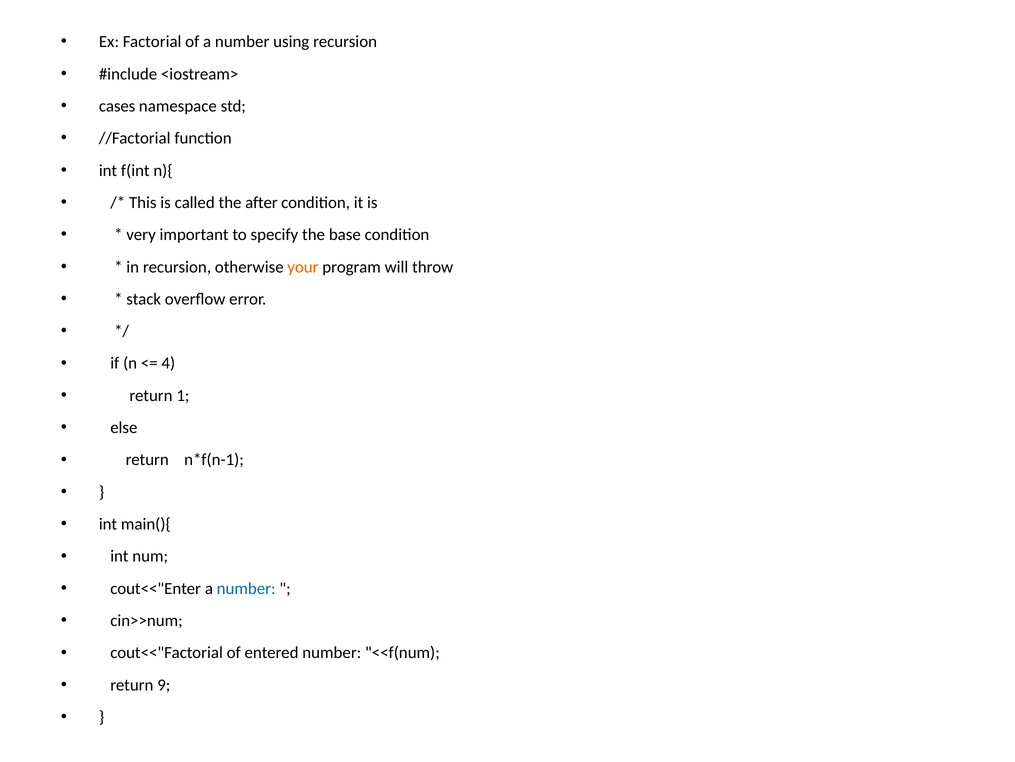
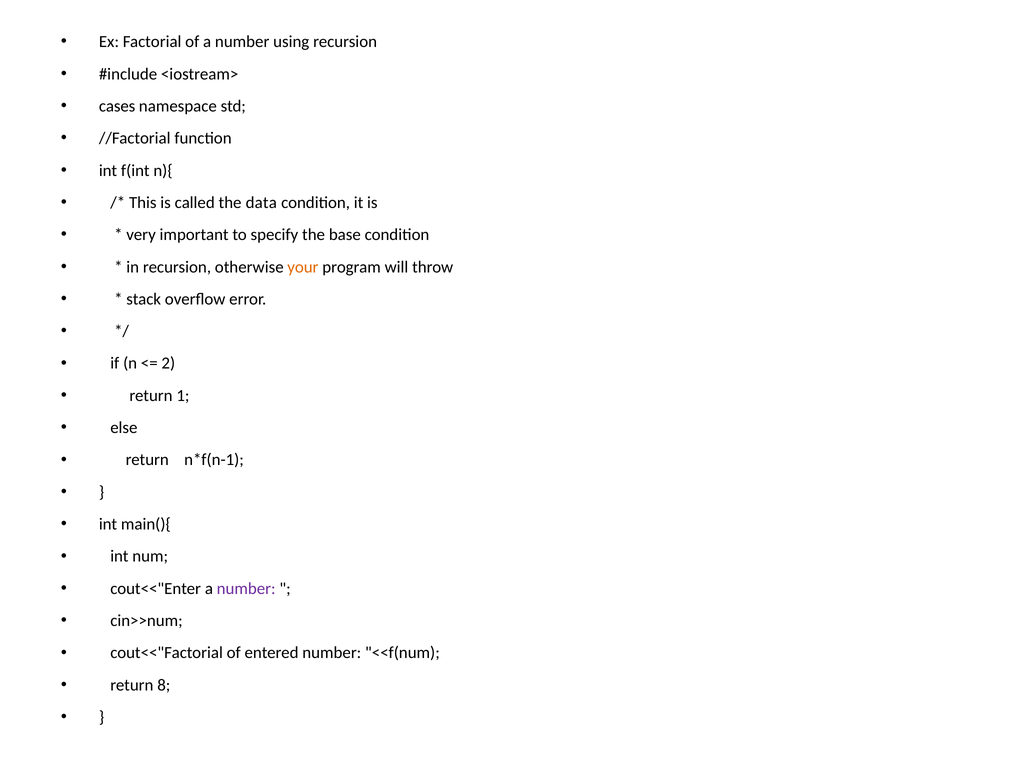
after: after -> data
4: 4 -> 2
number at (246, 588) colour: blue -> purple
9: 9 -> 8
